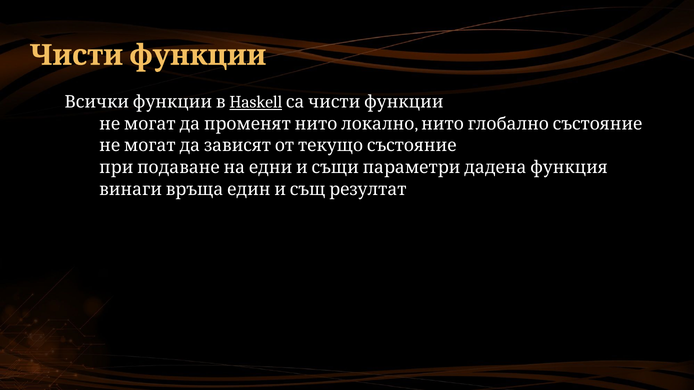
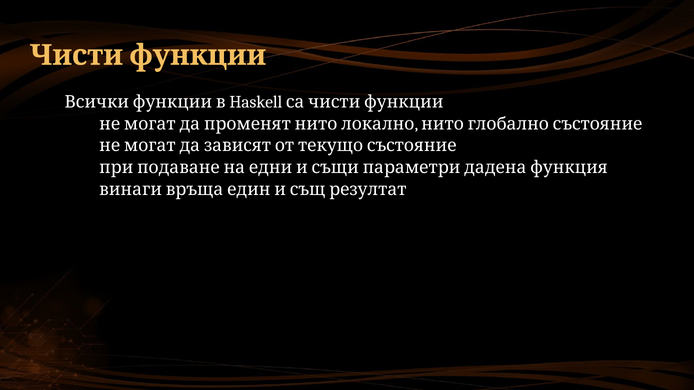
Haskell underline: present -> none
